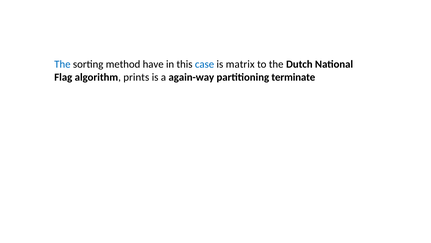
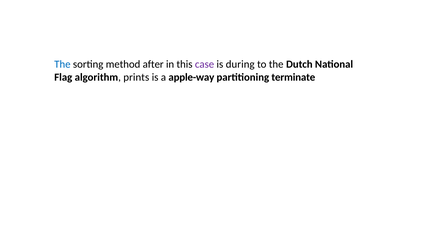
have: have -> after
case colour: blue -> purple
matrix: matrix -> during
again-way: again-way -> apple-way
